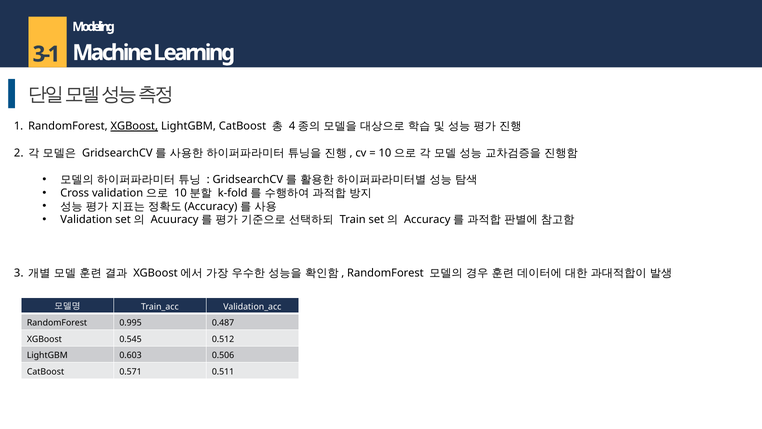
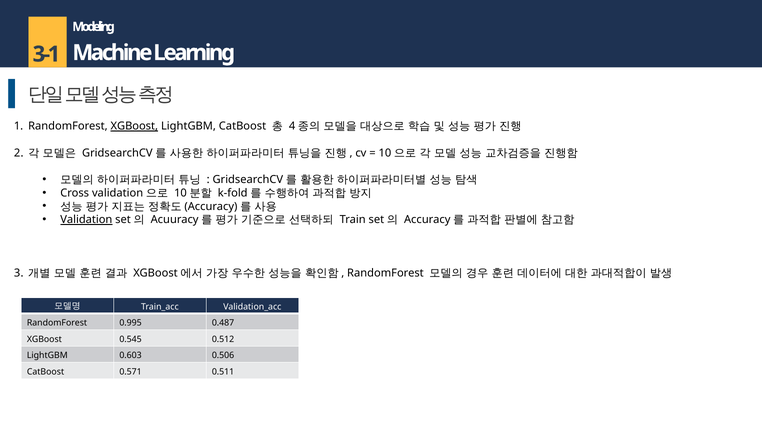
Validation underline: none -> present
